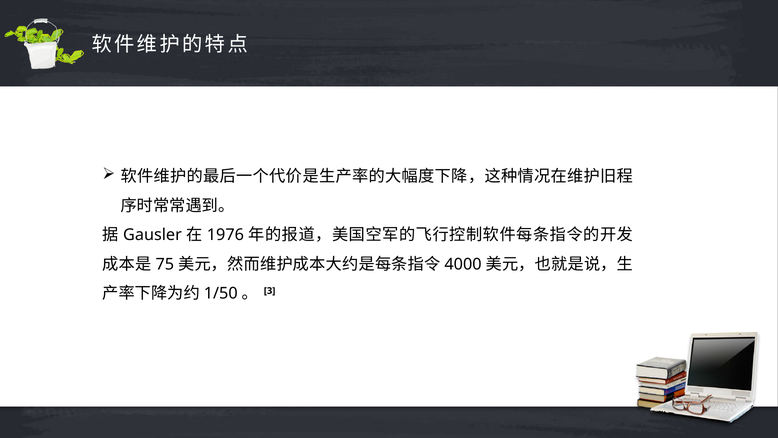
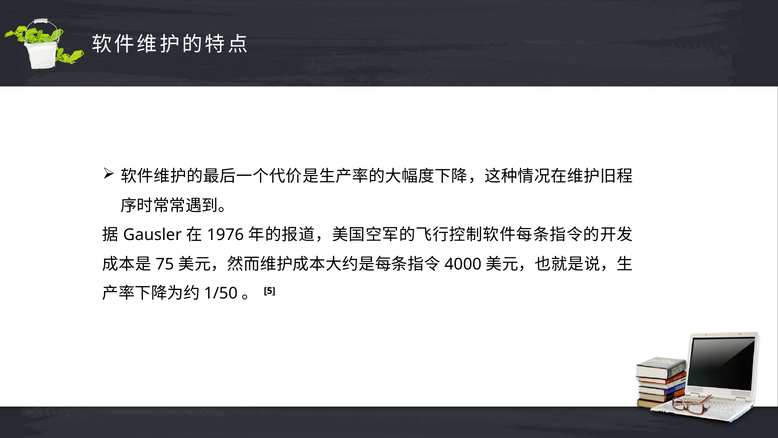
3: 3 -> 5
